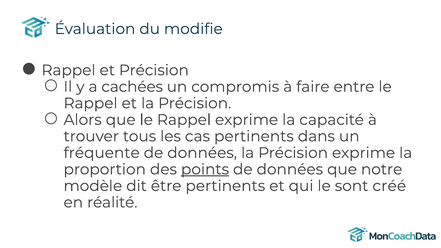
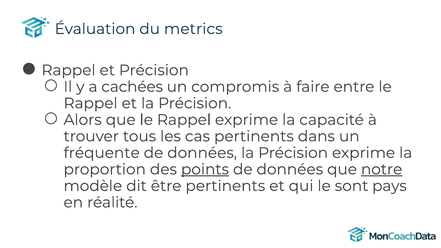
modifie: modifie -> metrics
notre underline: none -> present
créé: créé -> pays
